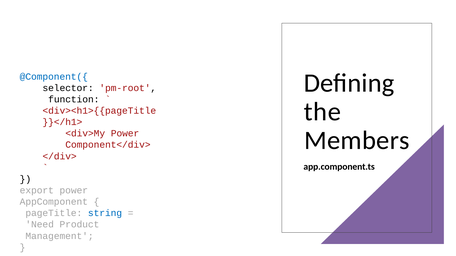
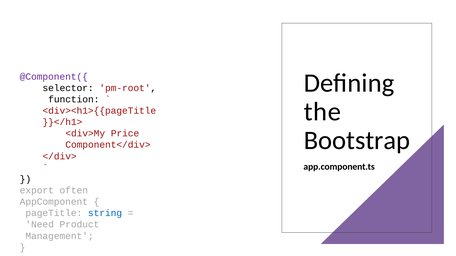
@Component({ colour: blue -> purple
Members: Members -> Bootstrap
<div>My Power: Power -> Price
export power: power -> often
